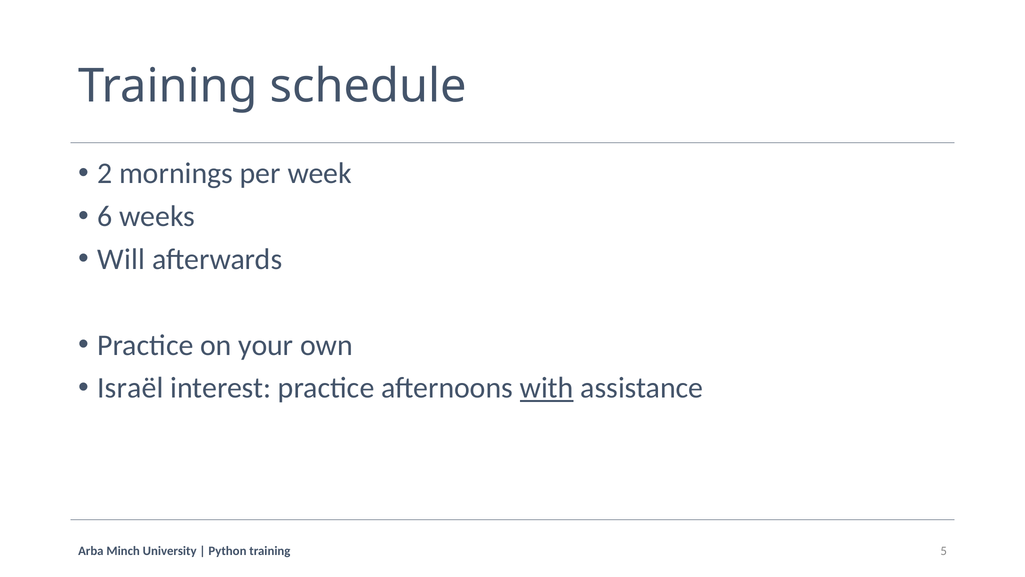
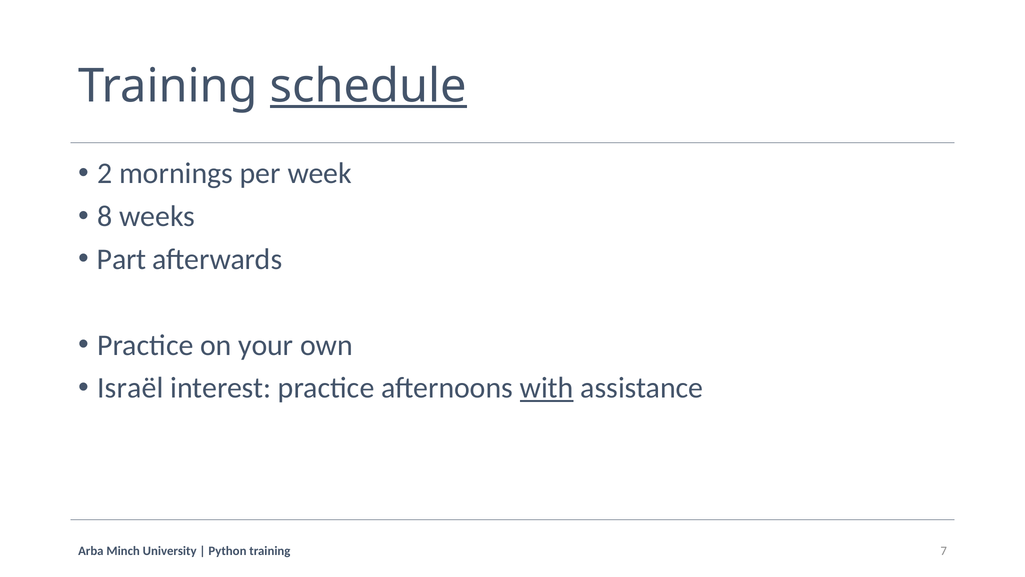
schedule underline: none -> present
6: 6 -> 8
Will: Will -> Part
5: 5 -> 7
